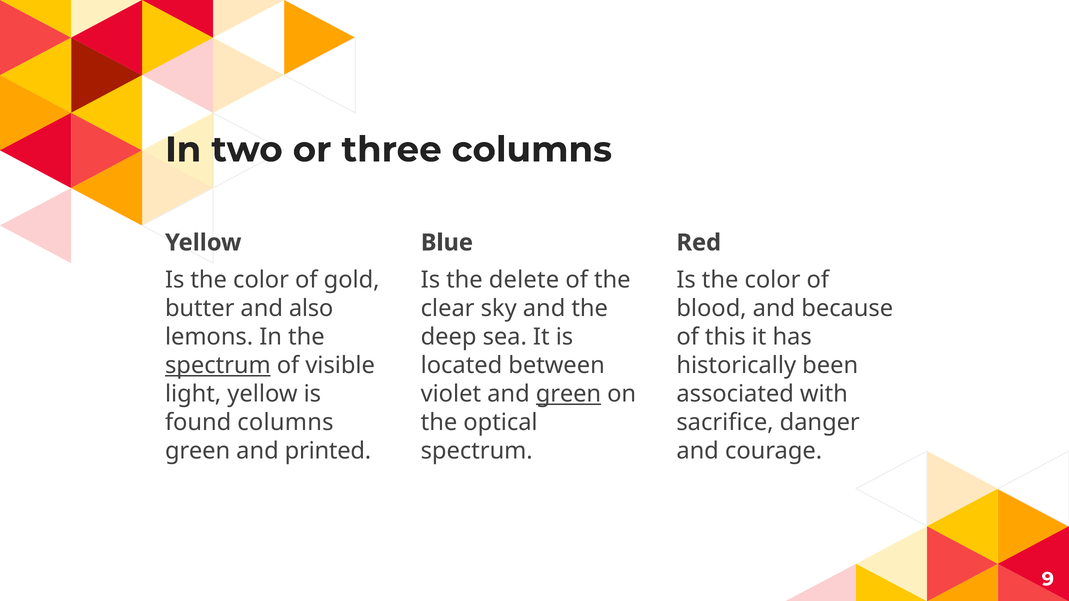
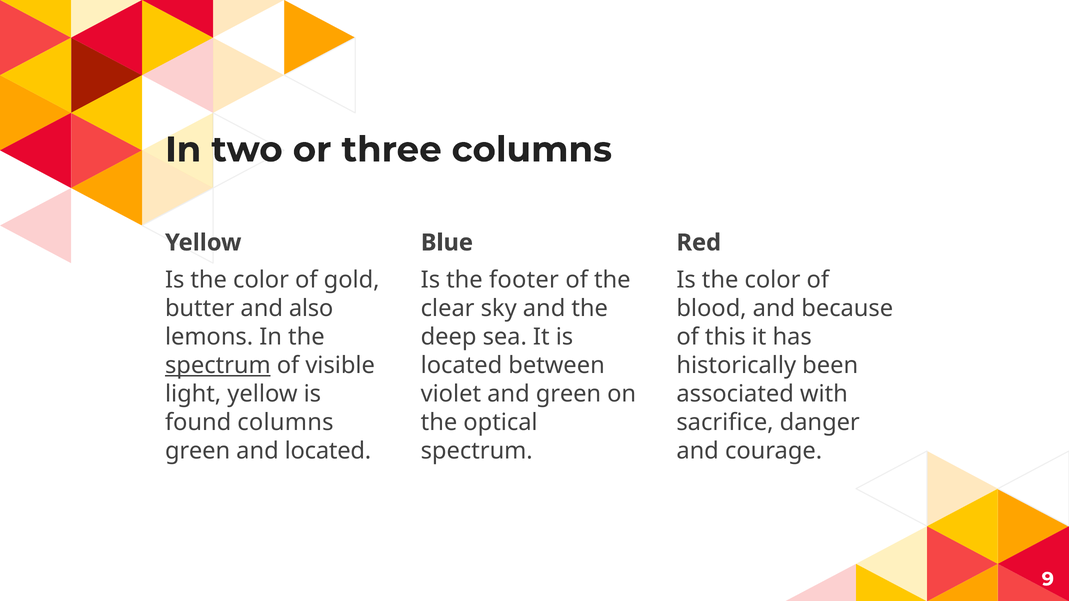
delete: delete -> footer
green at (568, 394) underline: present -> none
and printed: printed -> located
